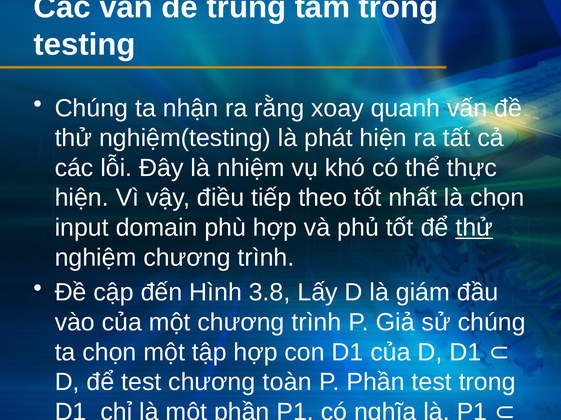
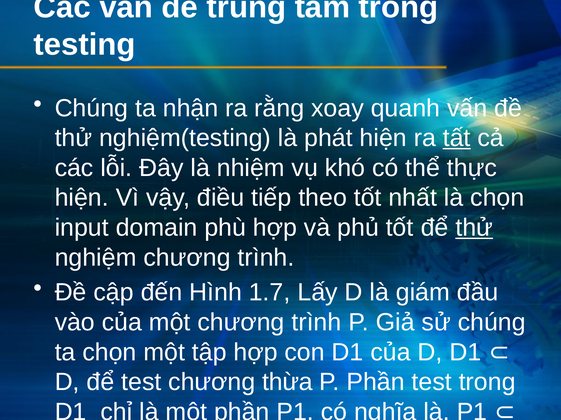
tất underline: none -> present
3.8: 3.8 -> 1.7
chương toàn: toàn -> thừa
